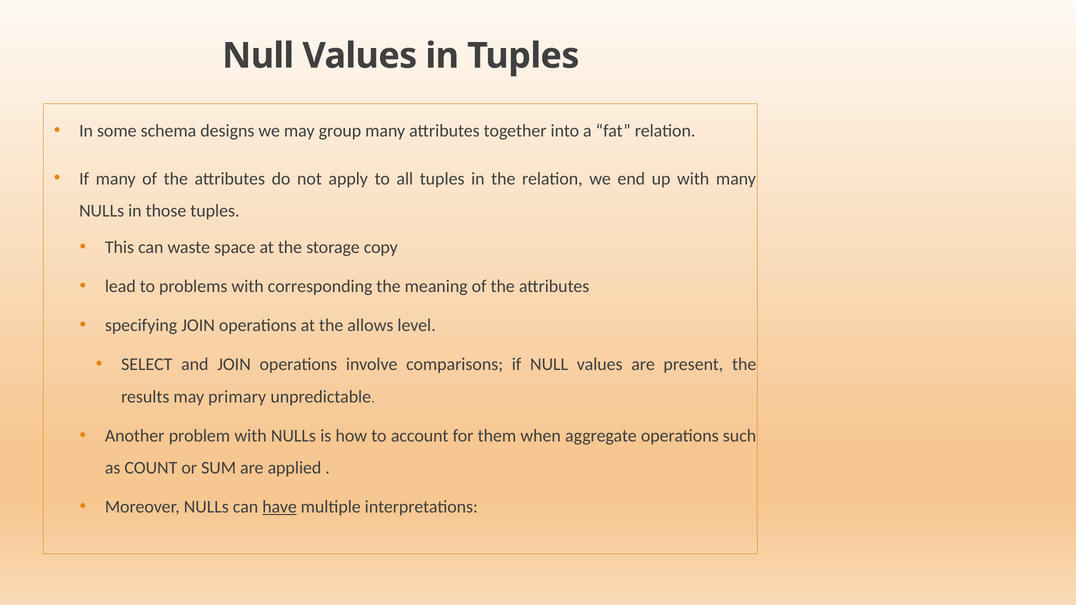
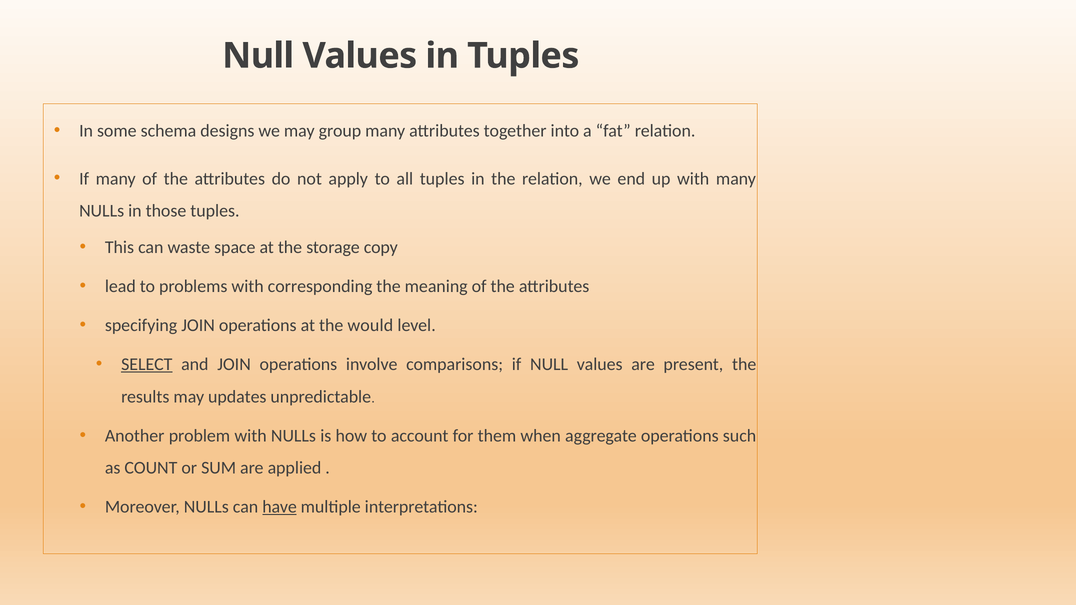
allows: allows -> would
SELECT underline: none -> present
primary: primary -> updates
